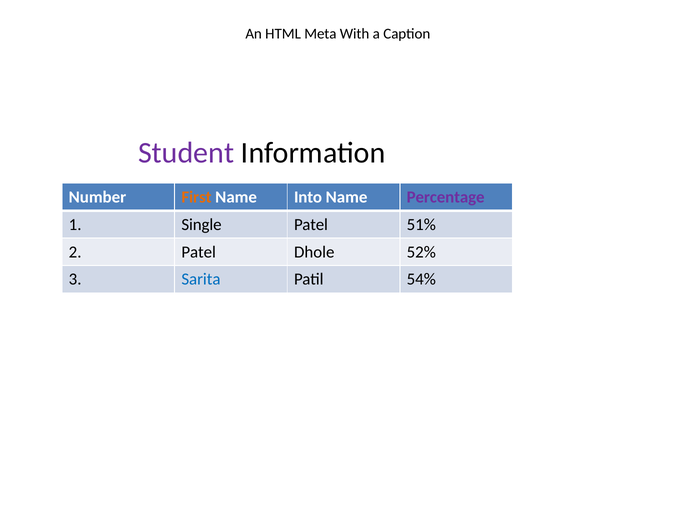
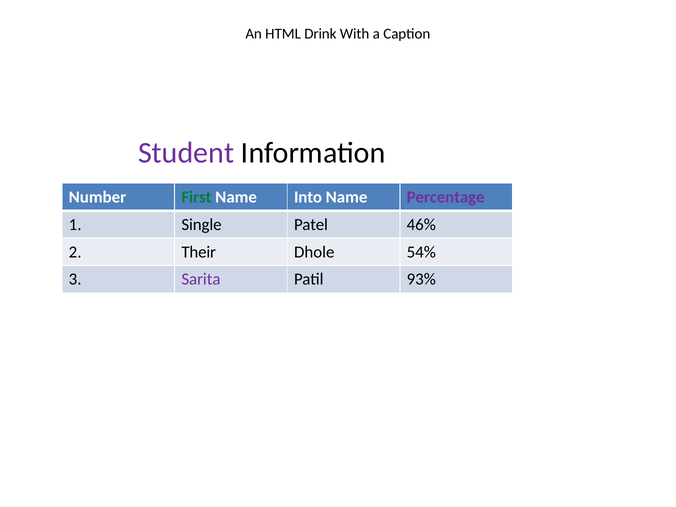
Meta: Meta -> Drink
First colour: orange -> green
51%: 51% -> 46%
2 Patel: Patel -> Their
52%: 52% -> 54%
Sarita colour: blue -> purple
54%: 54% -> 93%
